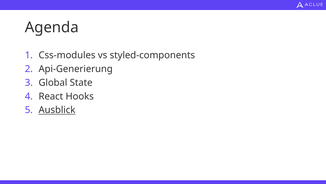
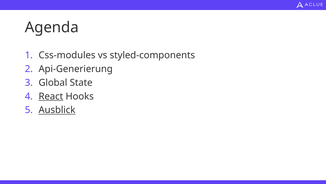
React underline: none -> present
